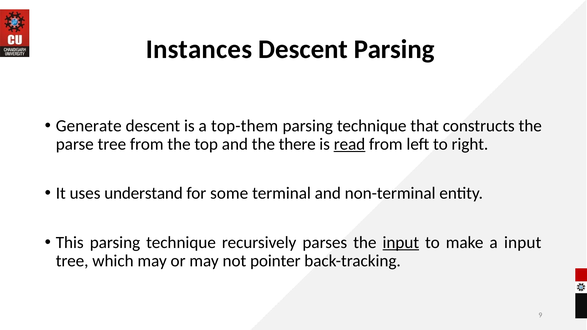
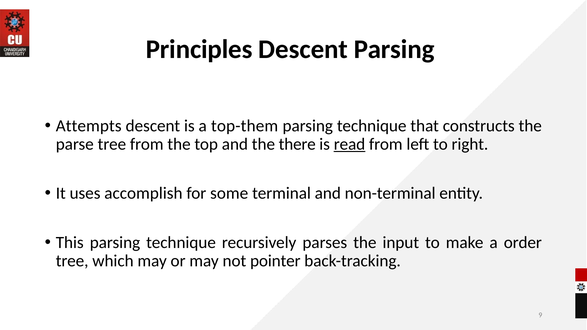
Instances: Instances -> Principles
Generate: Generate -> Attempts
understand: understand -> accomplish
input at (401, 243) underline: present -> none
a input: input -> order
